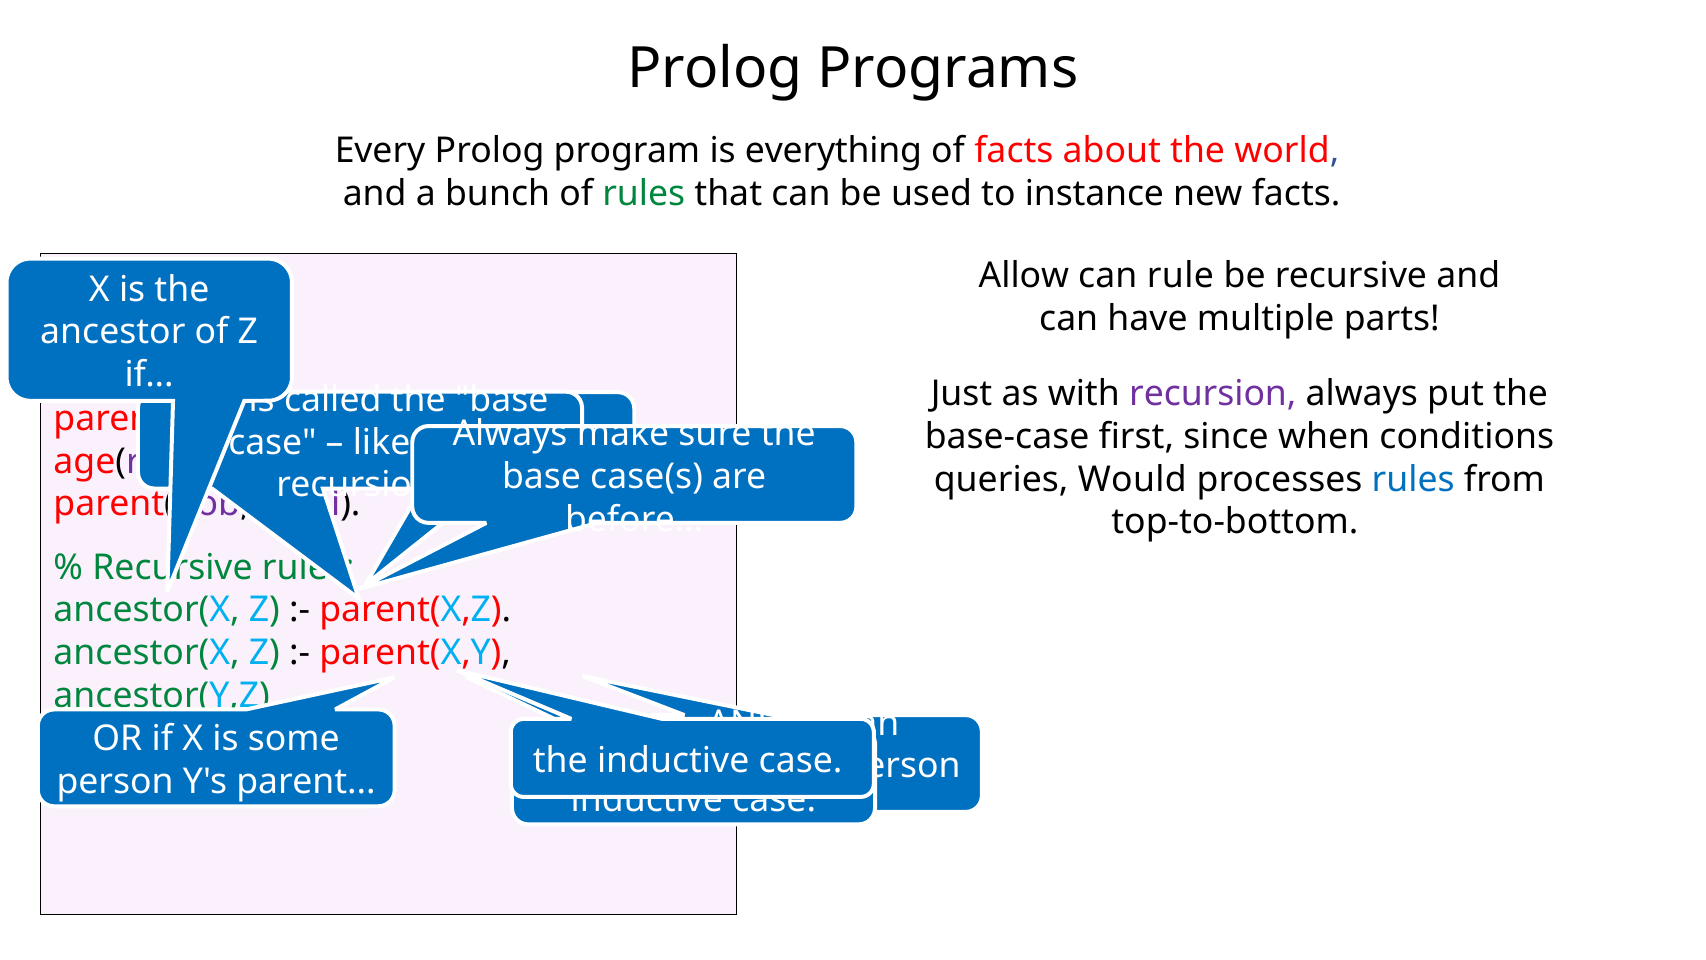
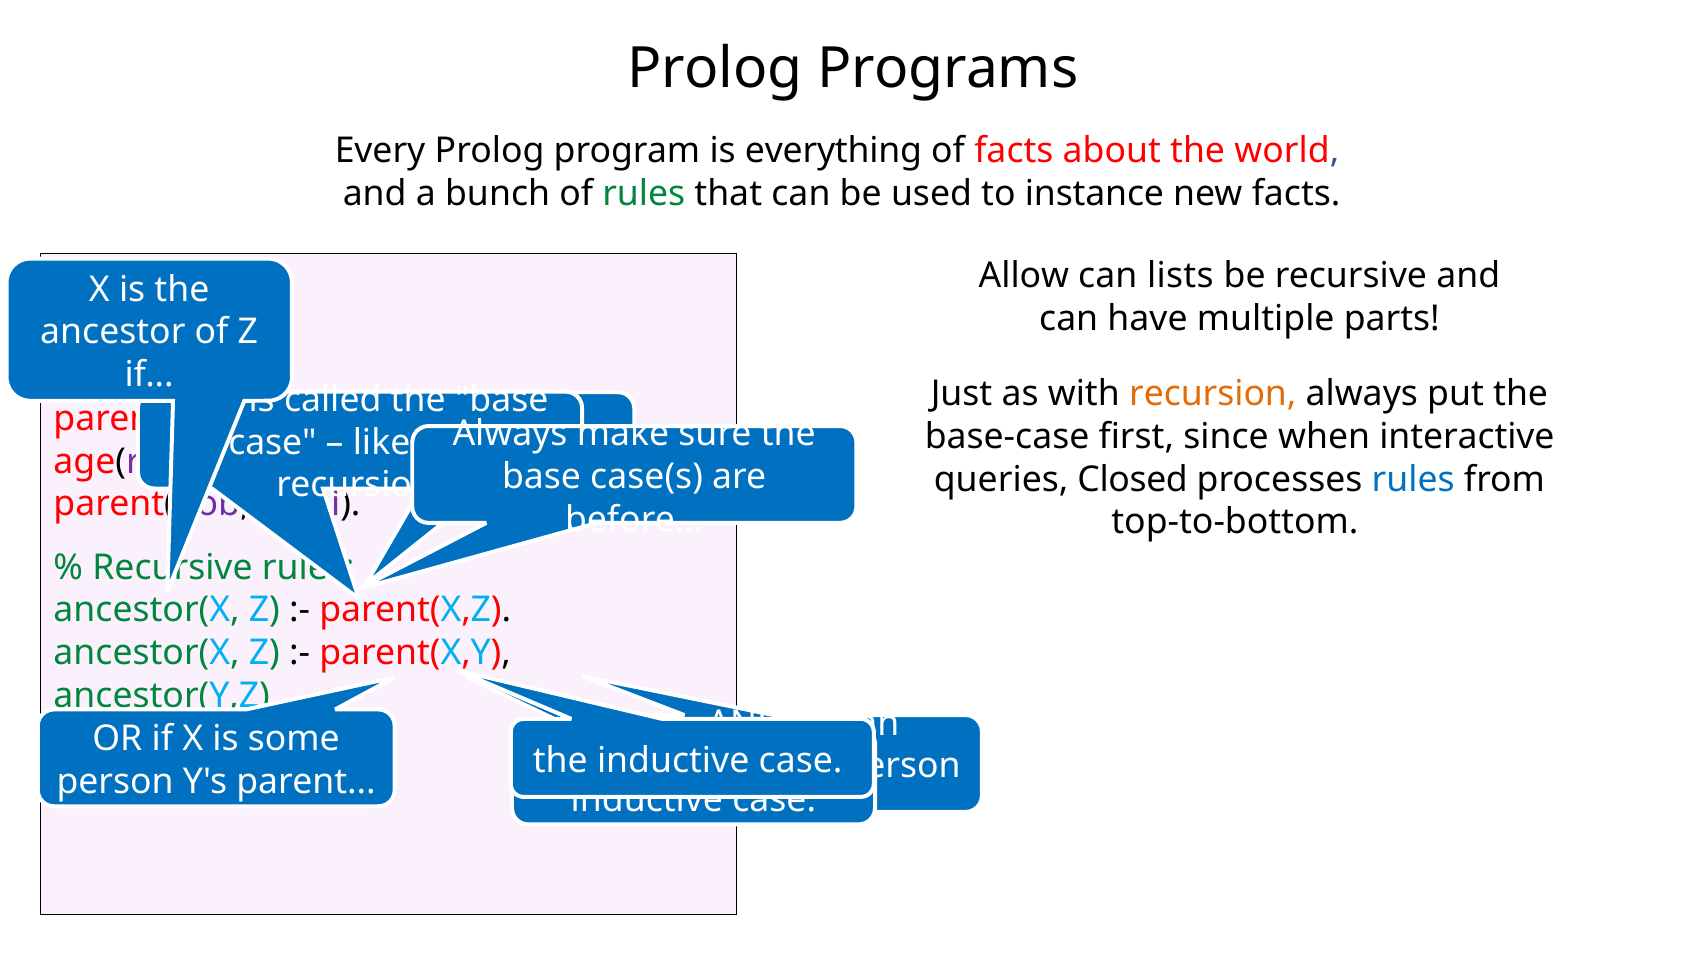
rule: rule -> lists
recursion at (1213, 394) colour: purple -> orange
conditions: conditions -> interactive
Would: Would -> Closed
